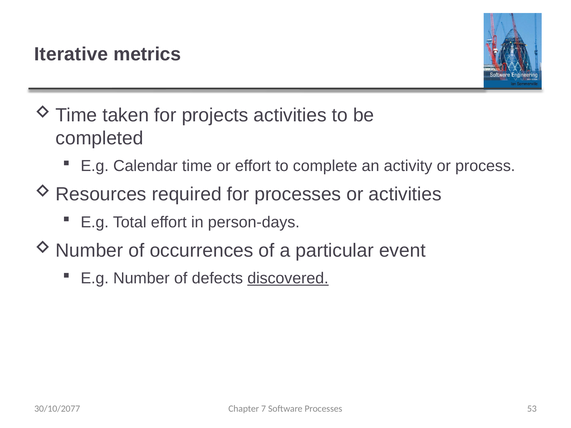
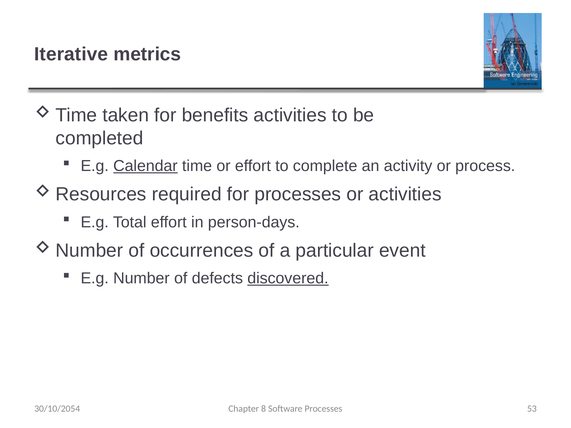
projects: projects -> benefits
Calendar underline: none -> present
30/10/2077: 30/10/2077 -> 30/10/2054
7: 7 -> 8
